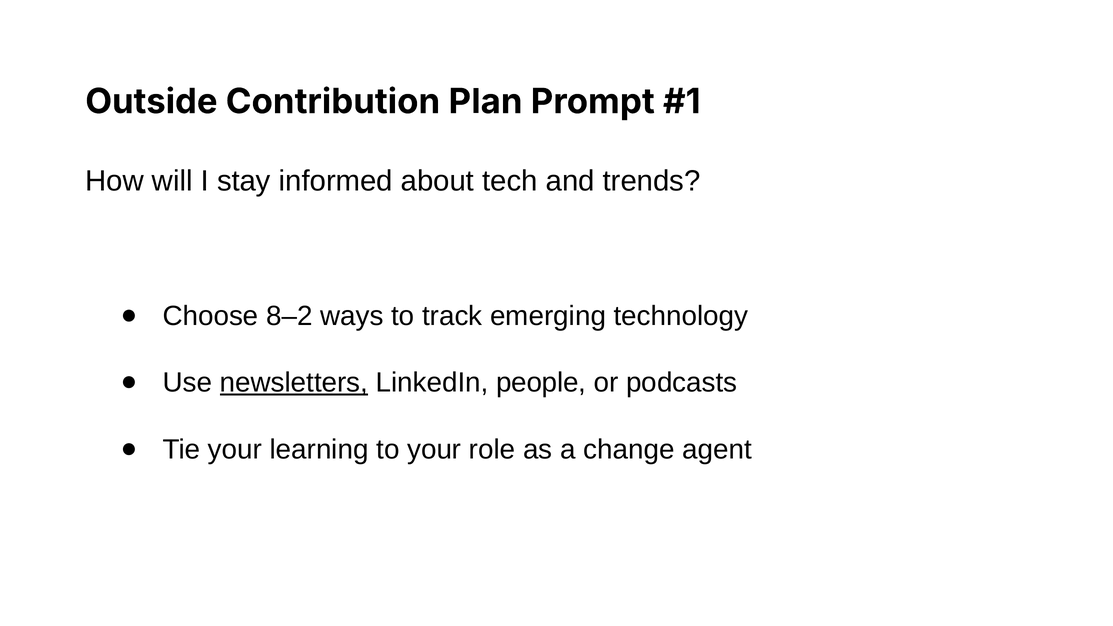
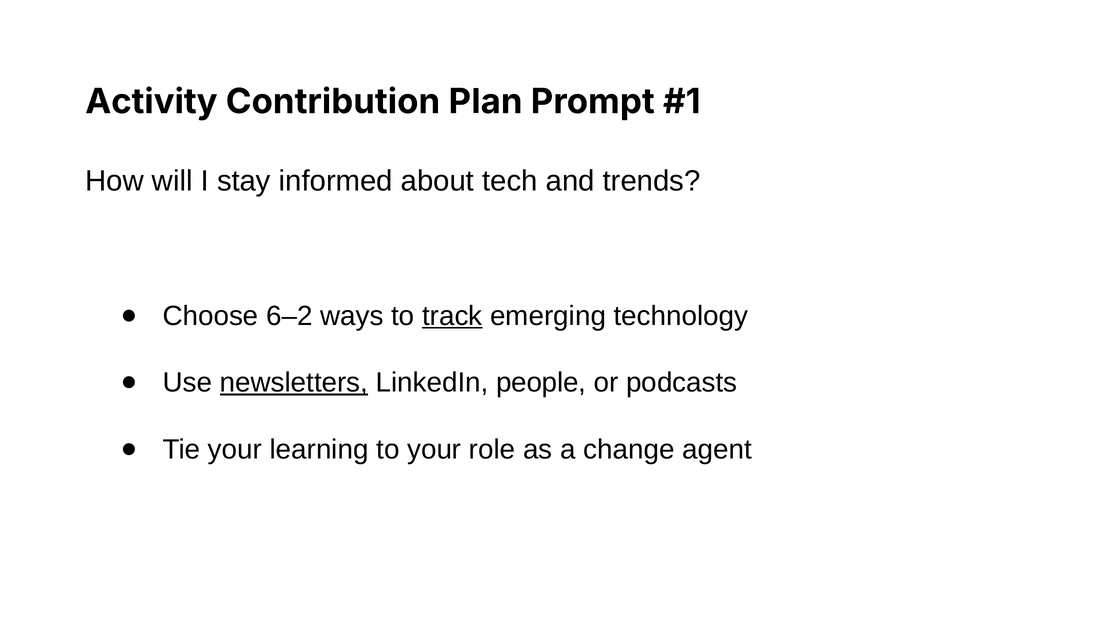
Outside: Outside -> Activity
8–2: 8–2 -> 6–2
track underline: none -> present
